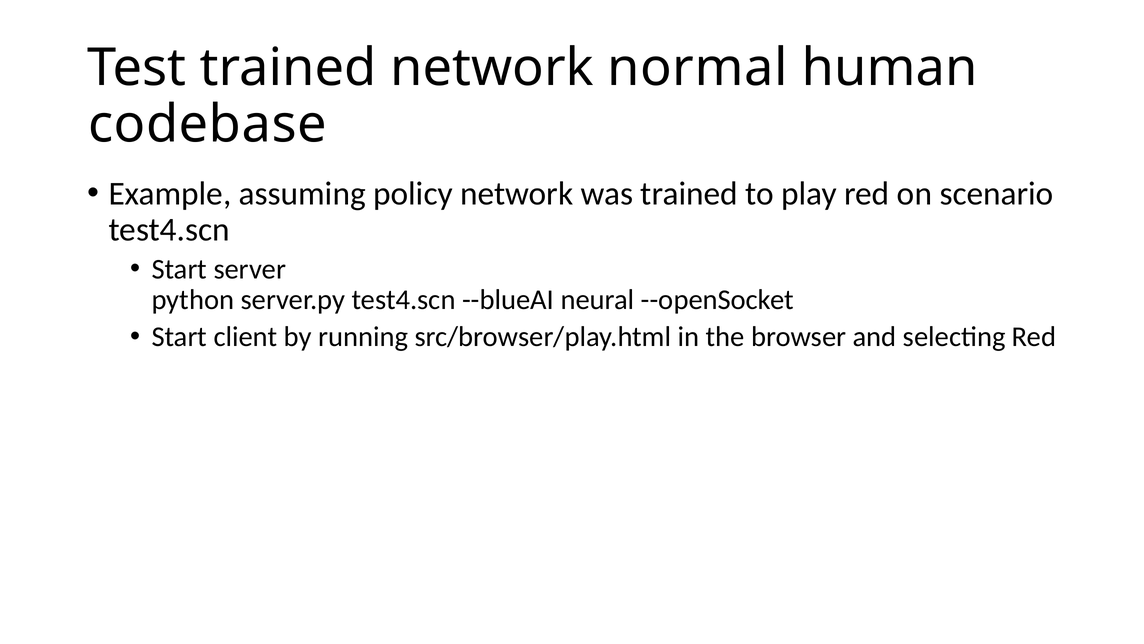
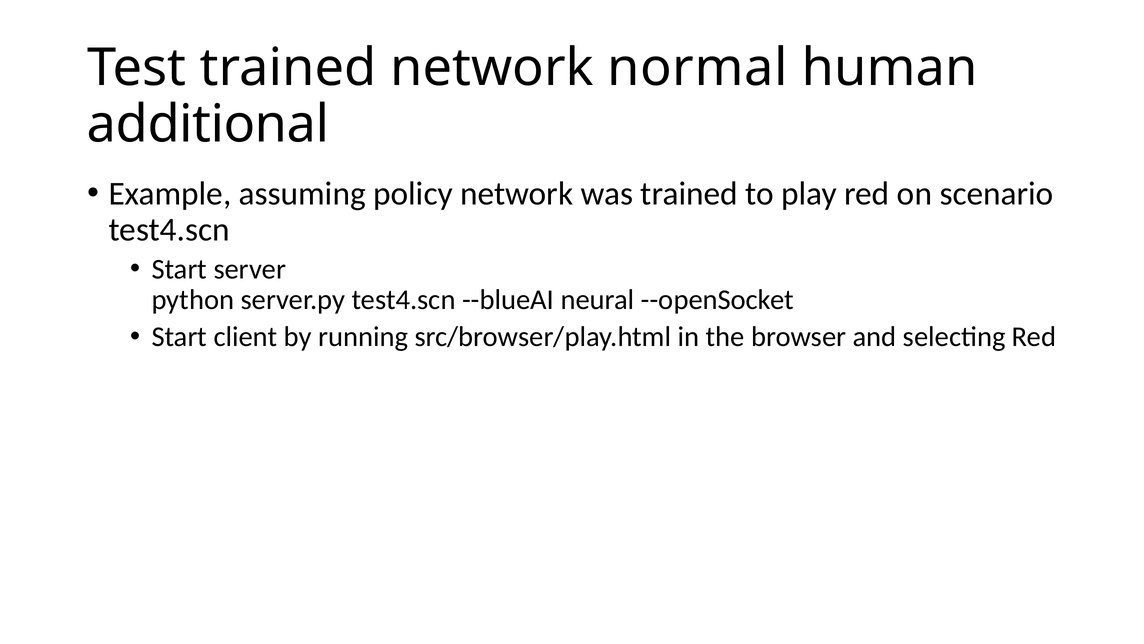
codebase: codebase -> additional
